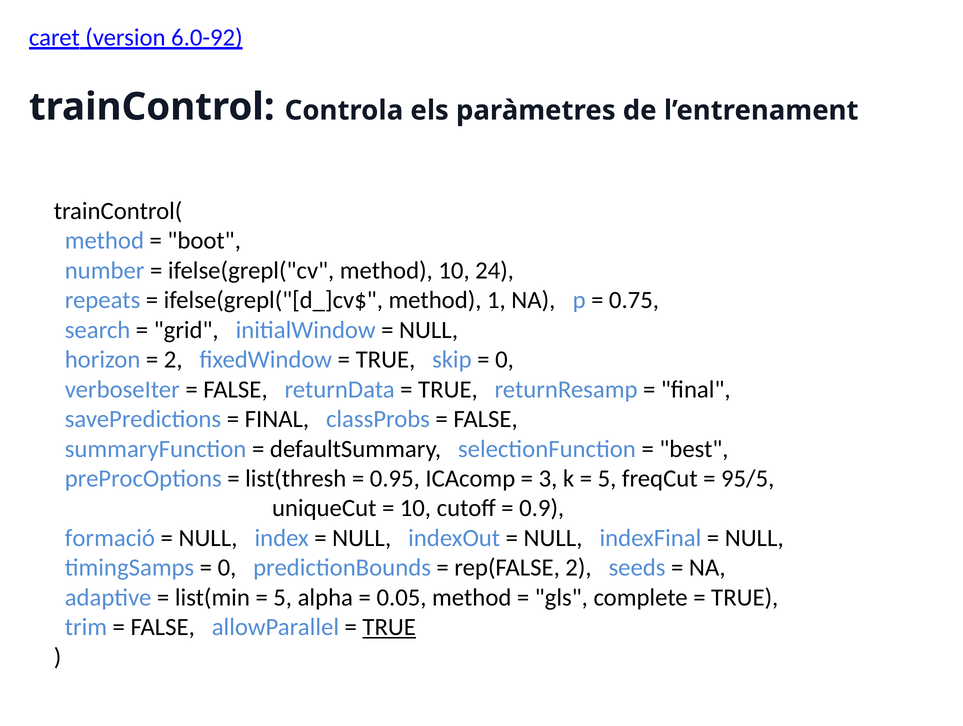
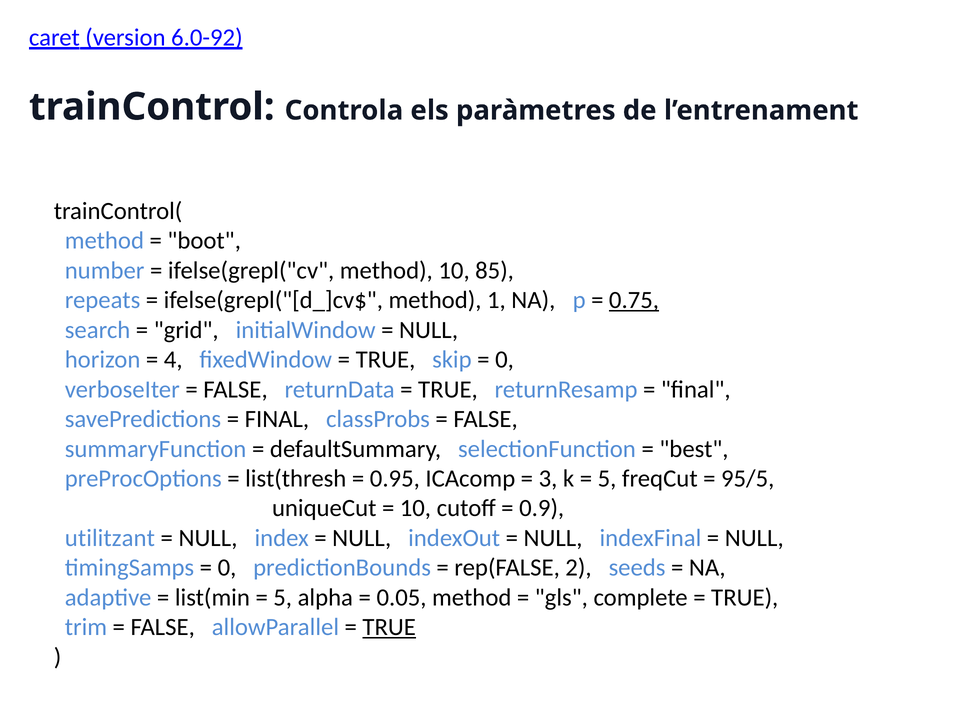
24: 24 -> 85
0.75 underline: none -> present
2 at (173, 360): 2 -> 4
formació: formació -> utilitzant
